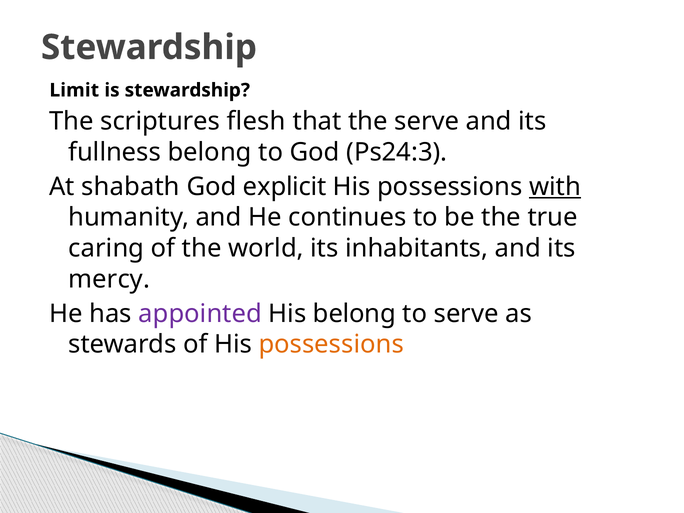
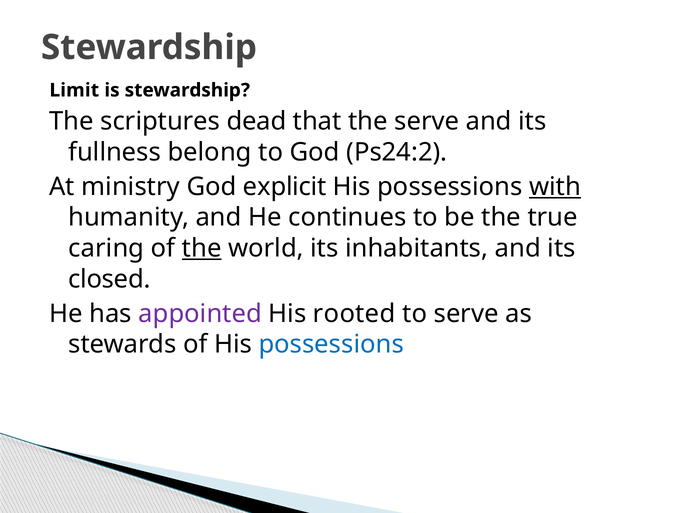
flesh: flesh -> dead
Ps24:3: Ps24:3 -> Ps24:2
shabath: shabath -> ministry
the at (202, 248) underline: none -> present
mercy: mercy -> closed
His belong: belong -> rooted
possessions at (331, 345) colour: orange -> blue
